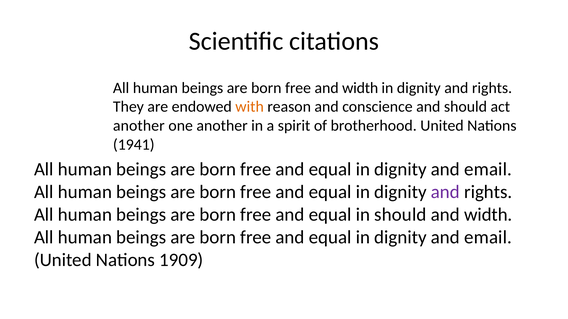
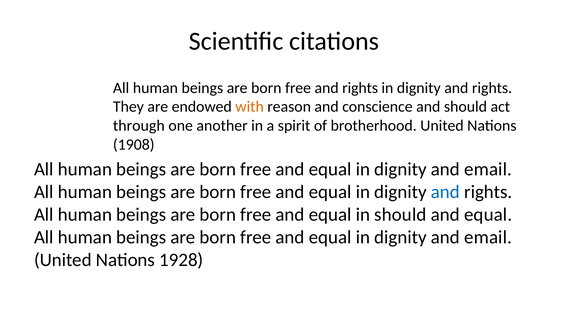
free and width: width -> rights
another at (139, 126): another -> through
1941: 1941 -> 1908
and at (445, 192) colour: purple -> blue
width at (488, 215): width -> equal
1909: 1909 -> 1928
